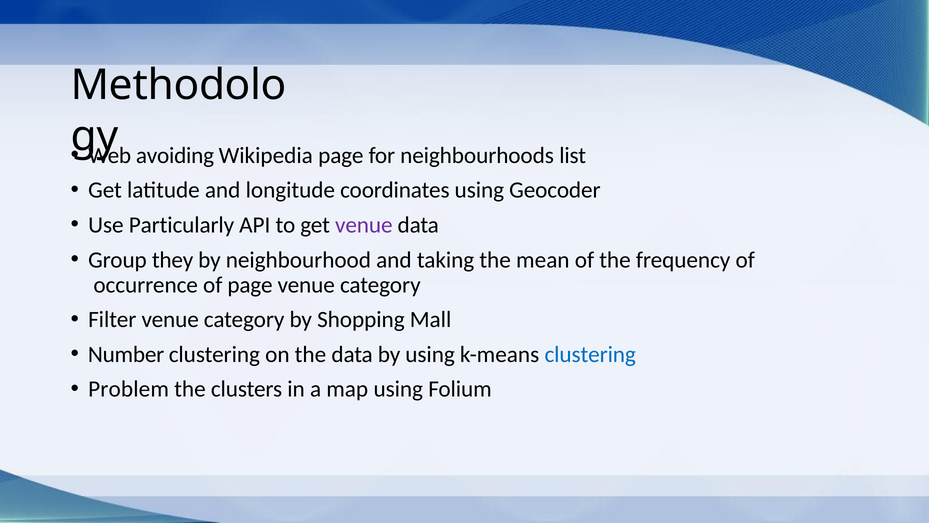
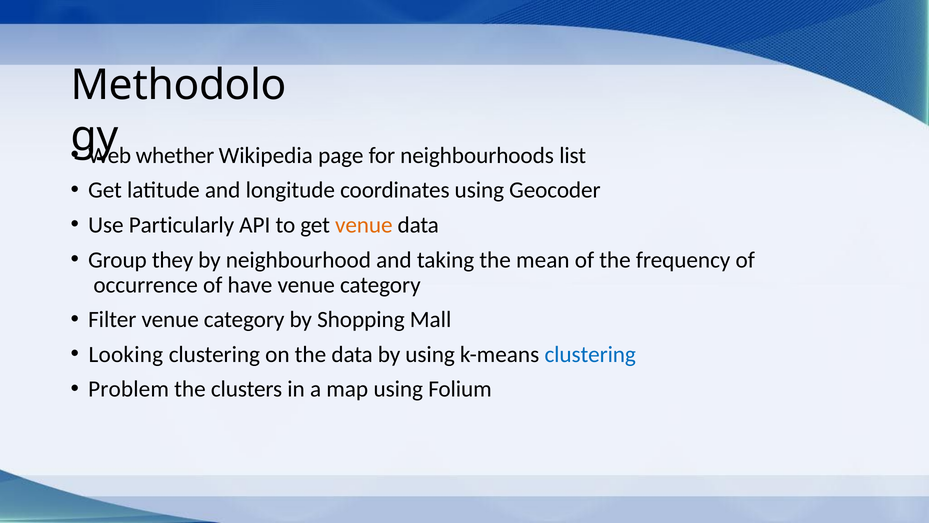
avoiding: avoiding -> whether
venue at (364, 225) colour: purple -> orange
of page: page -> have
Number: Number -> Looking
